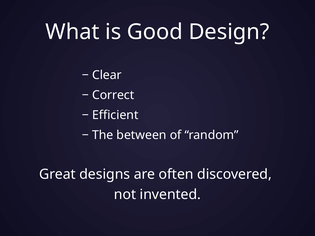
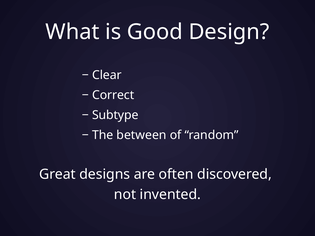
Efficient: Efficient -> Subtype
